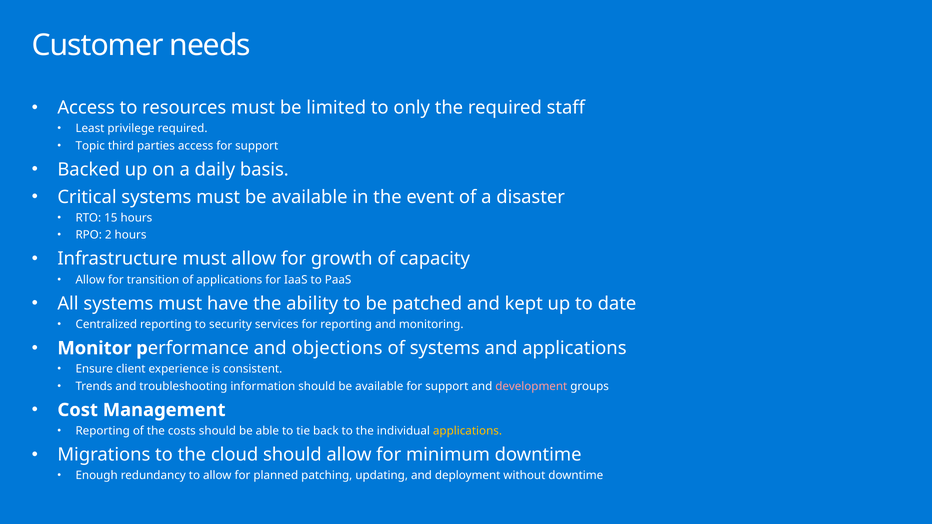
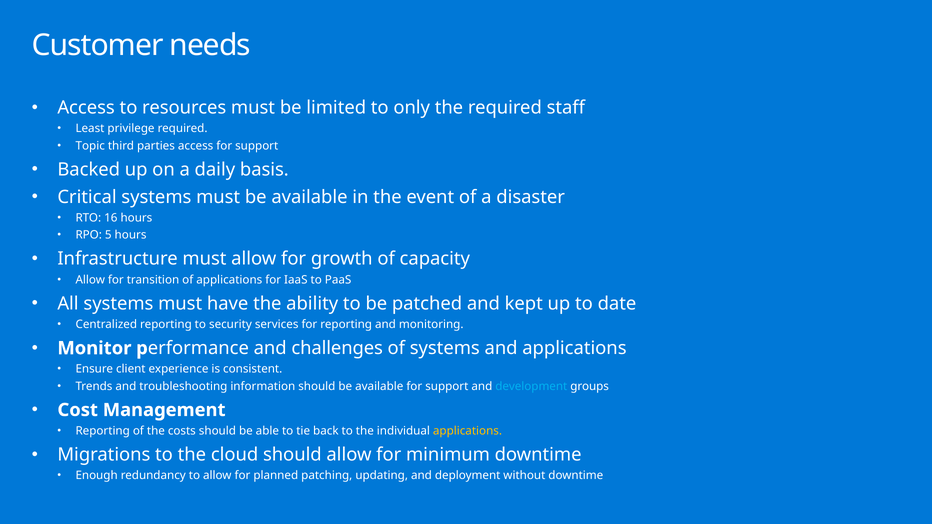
15: 15 -> 16
2: 2 -> 5
objections: objections -> challenges
development colour: pink -> light blue
